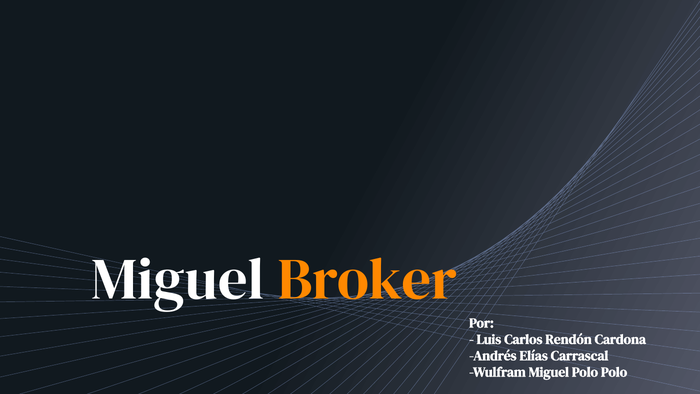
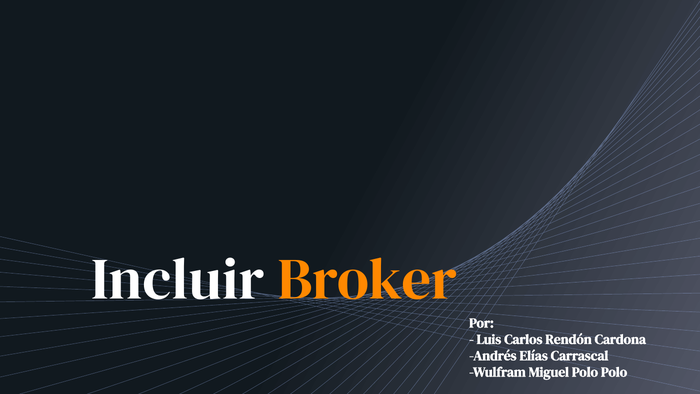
Miguel at (178, 279): Miguel -> Incluir
